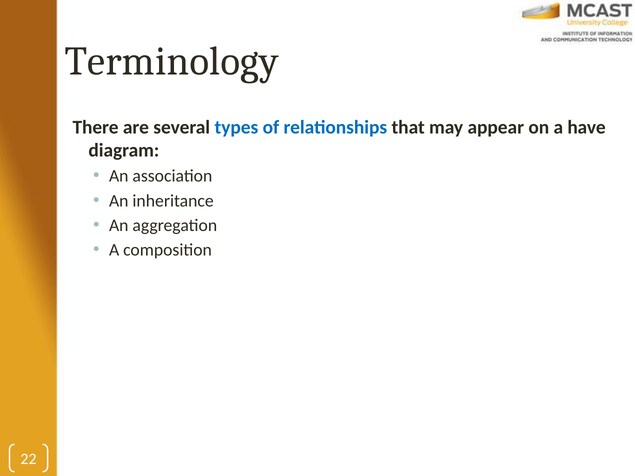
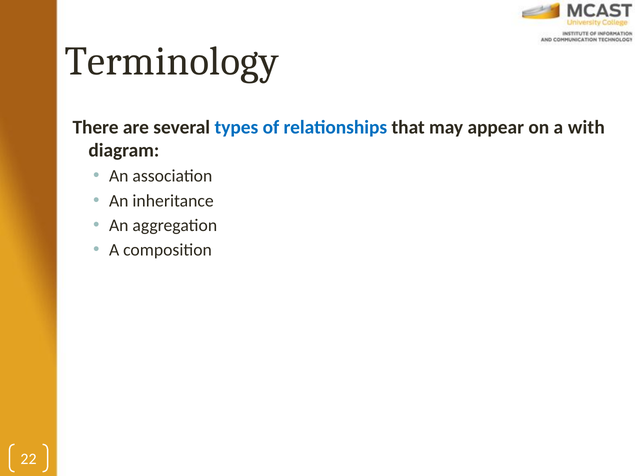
have: have -> with
